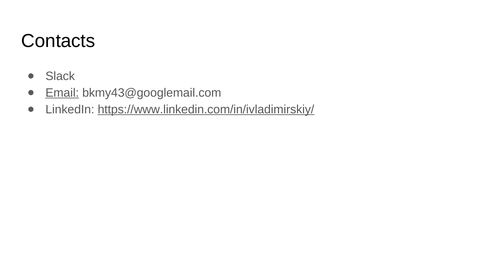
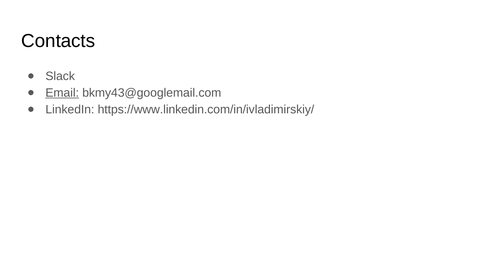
https://www.linkedin.com/in/ivladimirskiy/ underline: present -> none
